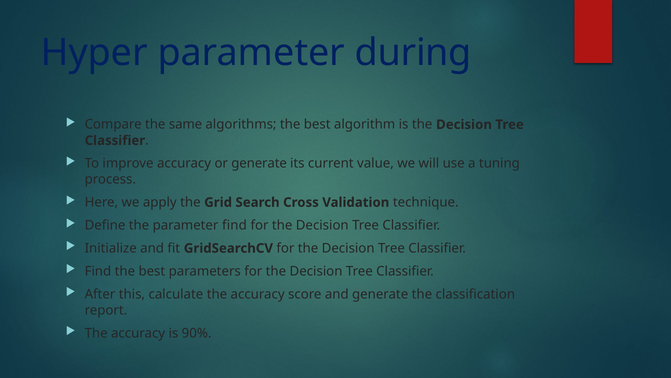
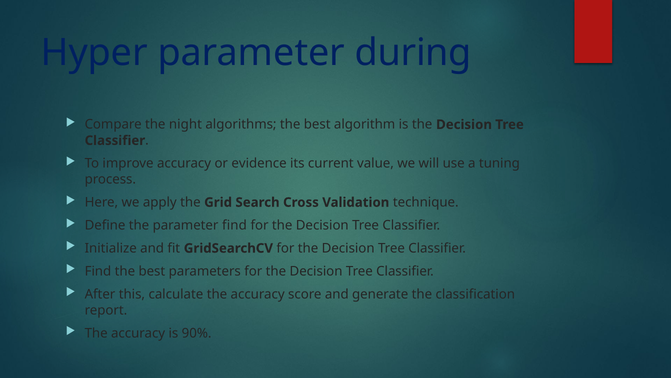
same: same -> night
or generate: generate -> evidence
